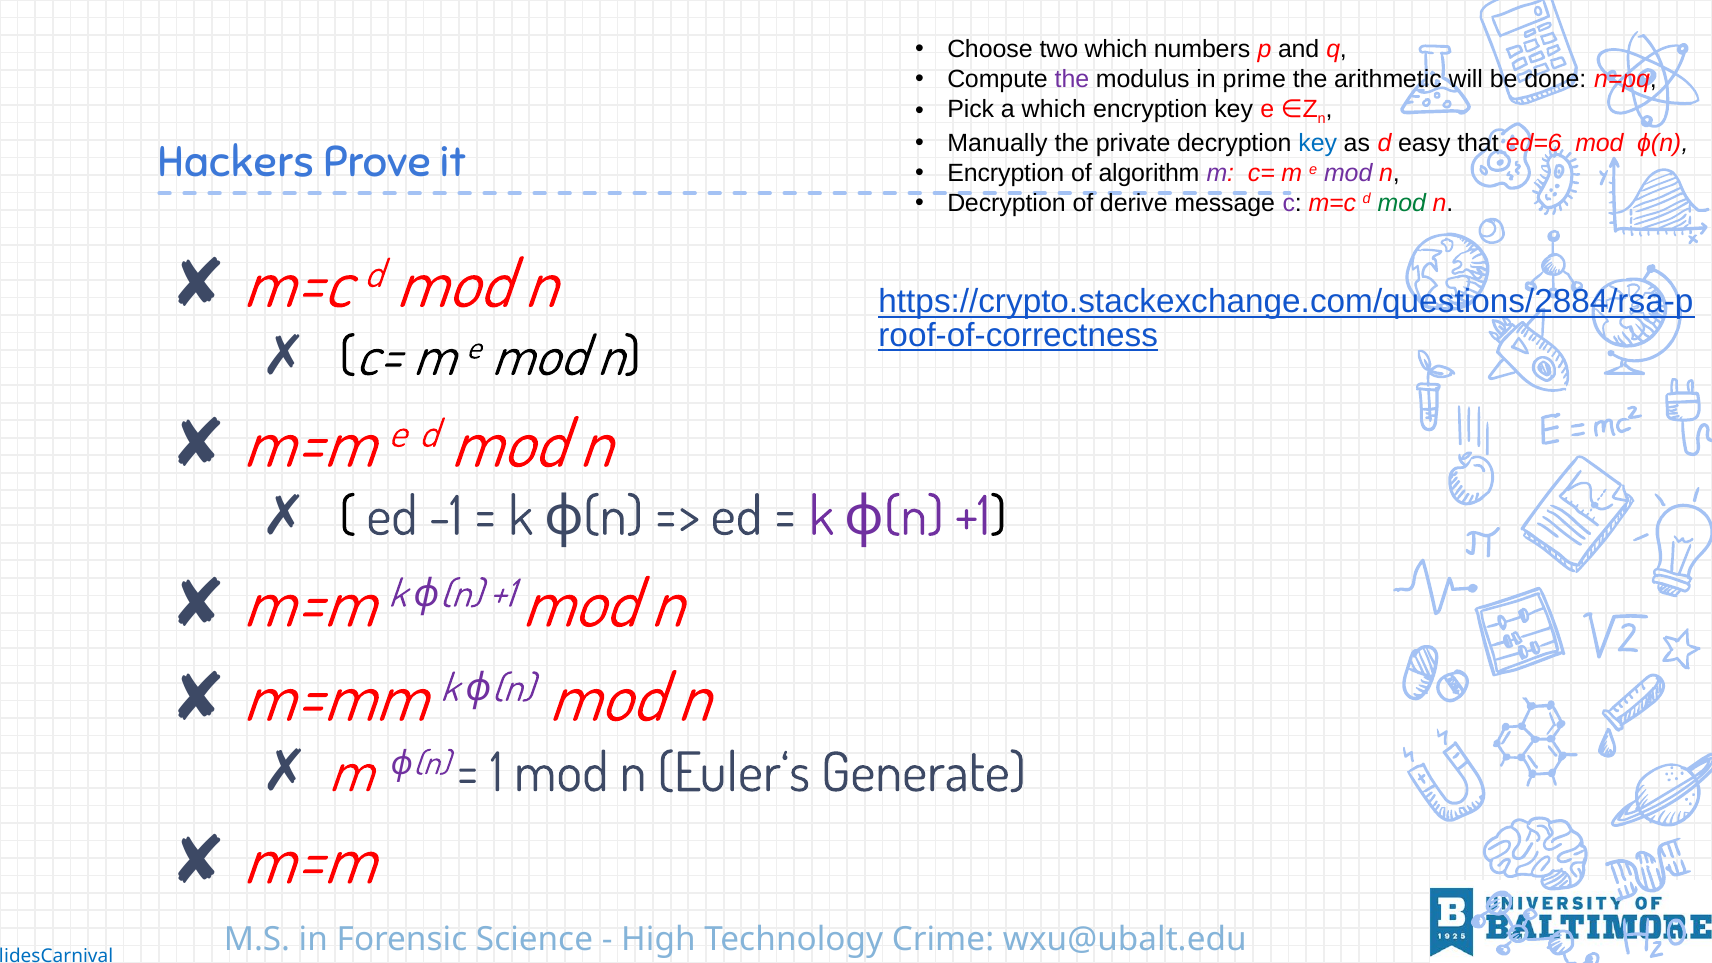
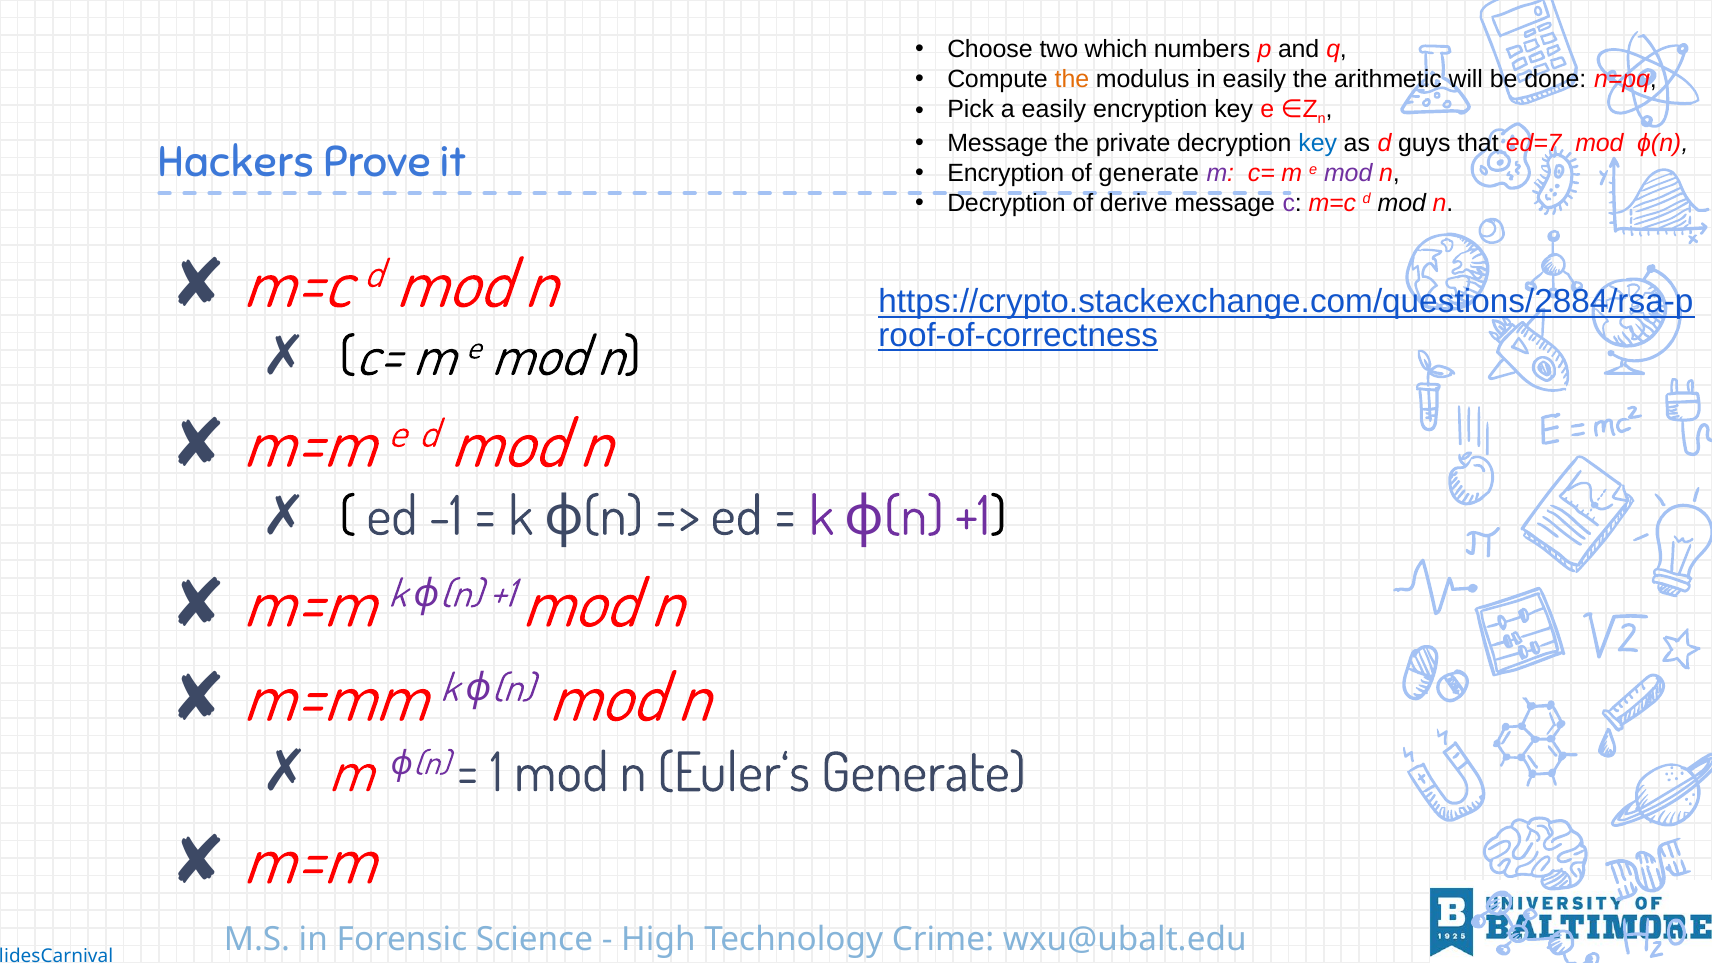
the at (1072, 79) colour: purple -> orange
in prime: prime -> easily
a which: which -> easily
Manually at (998, 143): Manually -> Message
easy: easy -> guys
ed=6: ed=6 -> ed=7
of algorithm: algorithm -> generate
mod at (1402, 203) colour: green -> black
